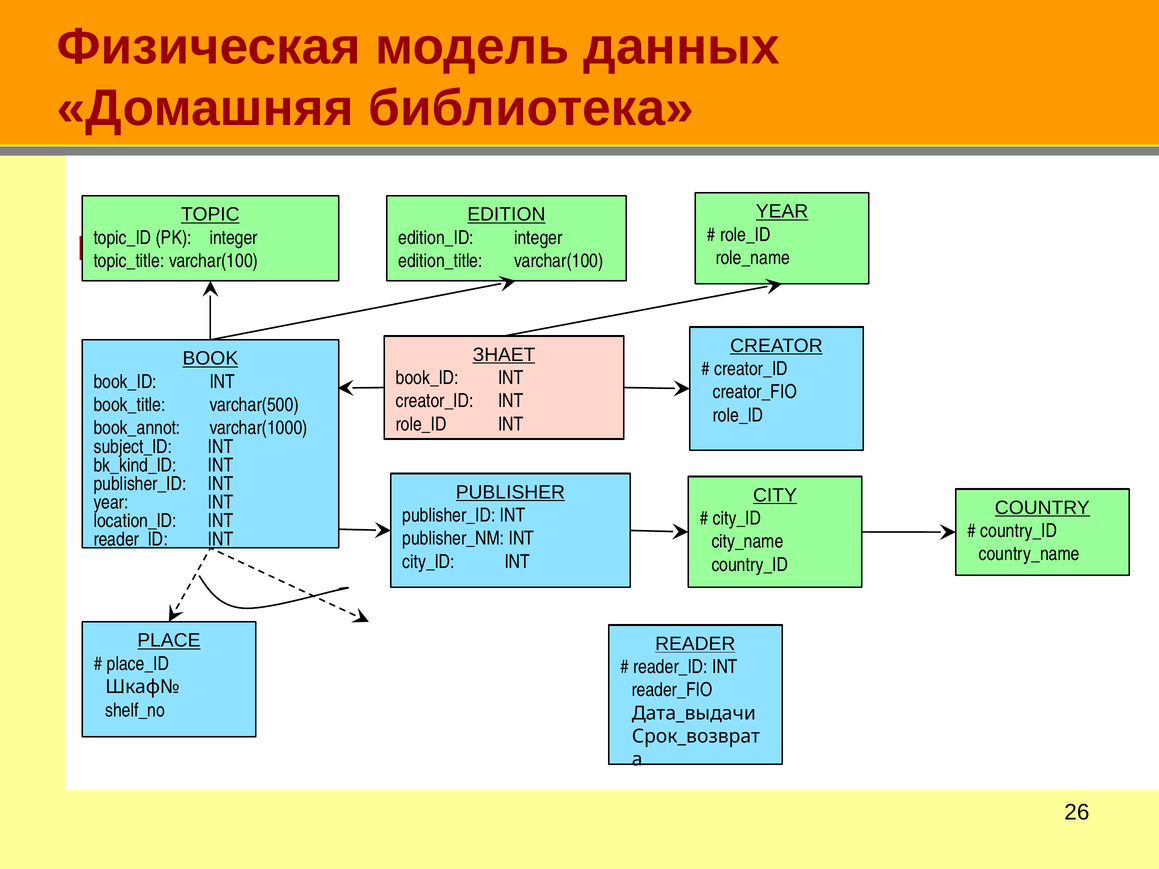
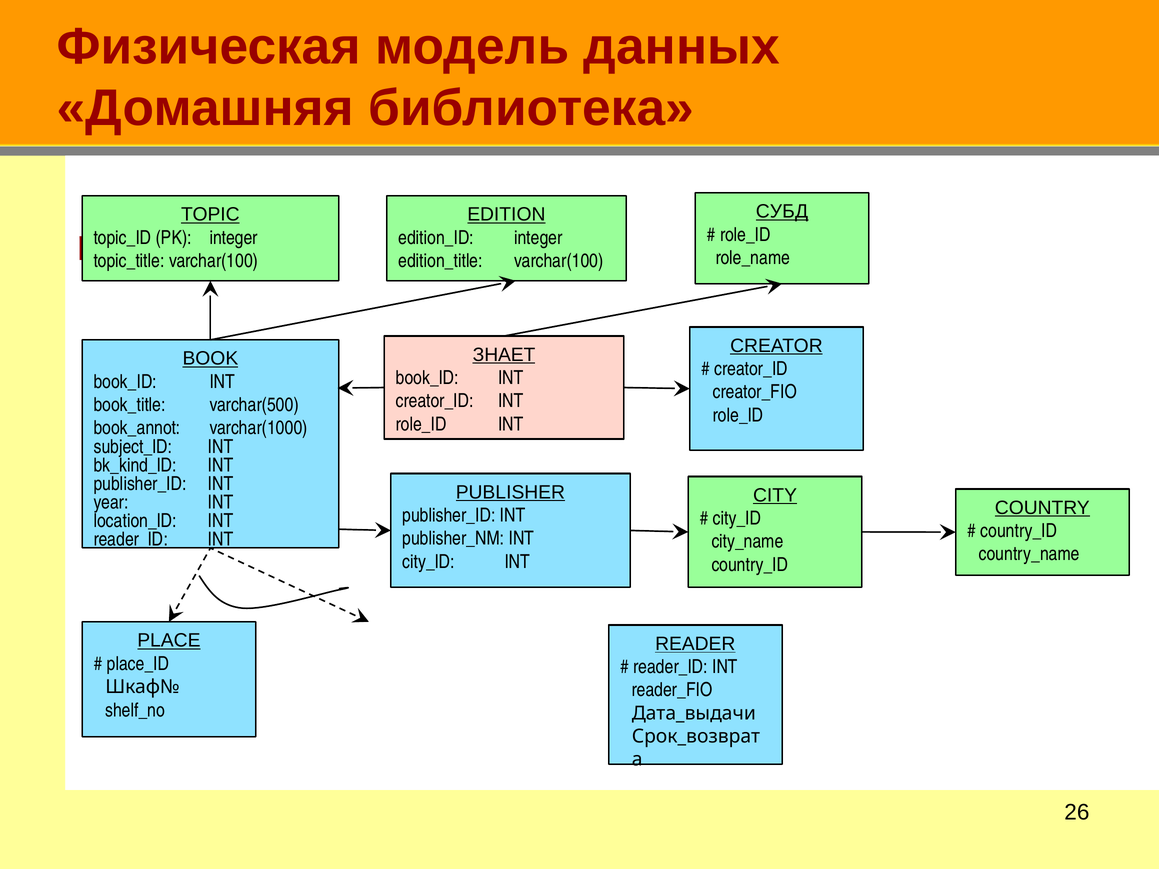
YEAR at (782, 212): YEAR -> СУБД
